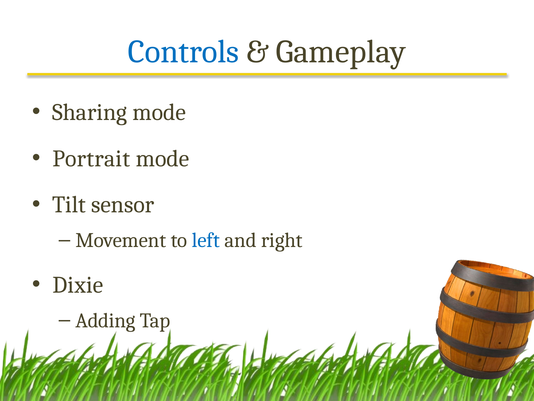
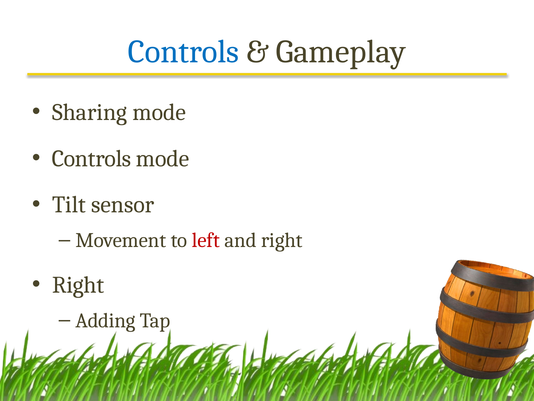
Portrait at (91, 158): Portrait -> Controls
left colour: blue -> red
Dixie at (78, 285): Dixie -> Right
